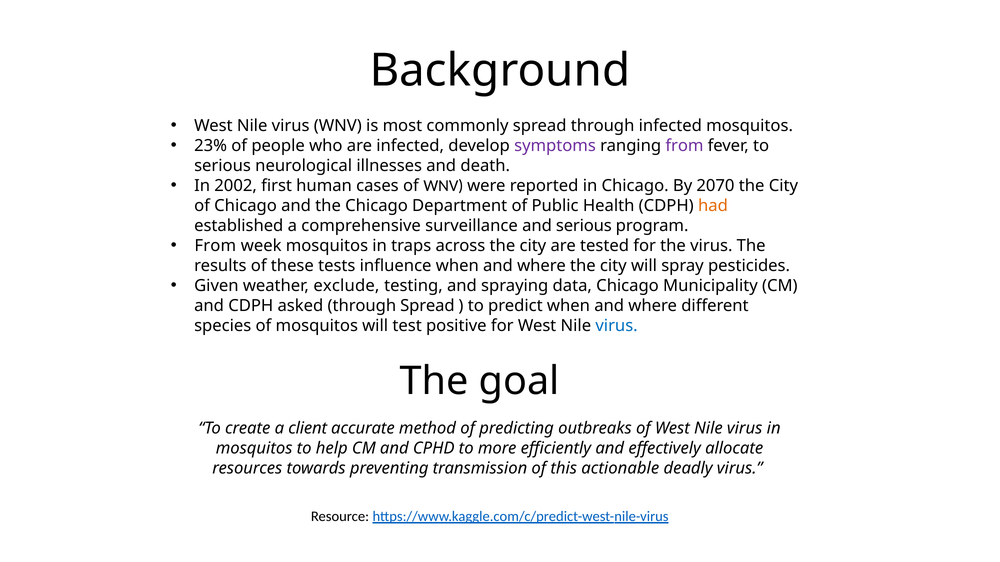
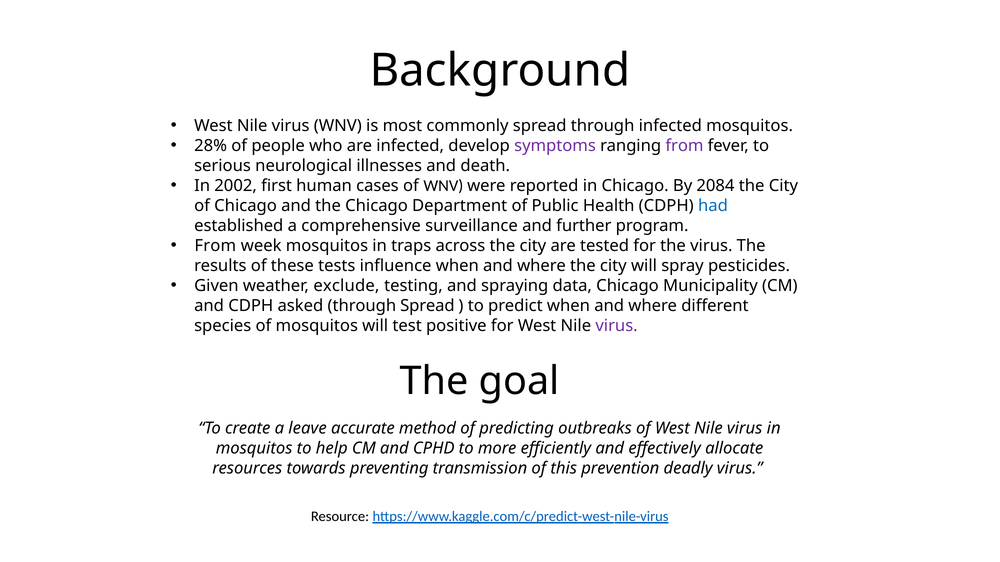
23%: 23% -> 28%
2070: 2070 -> 2084
had colour: orange -> blue
and serious: serious -> further
virus at (617, 326) colour: blue -> purple
client: client -> leave
actionable: actionable -> prevention
